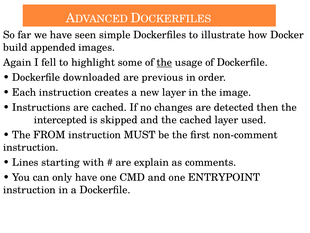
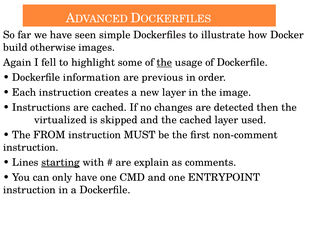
appended: appended -> otherwise
downloaded: downloaded -> information
intercepted: intercepted -> virtualized
starting underline: none -> present
